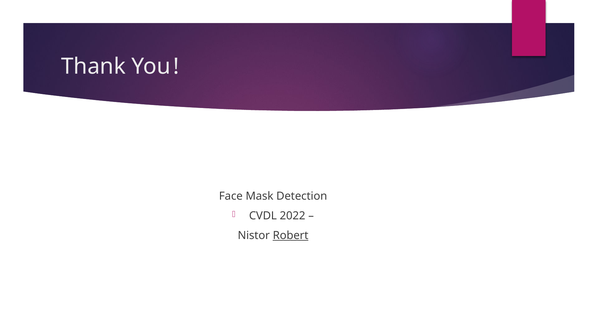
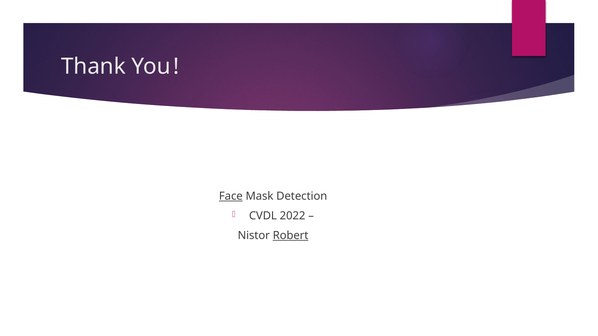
Face underline: none -> present
